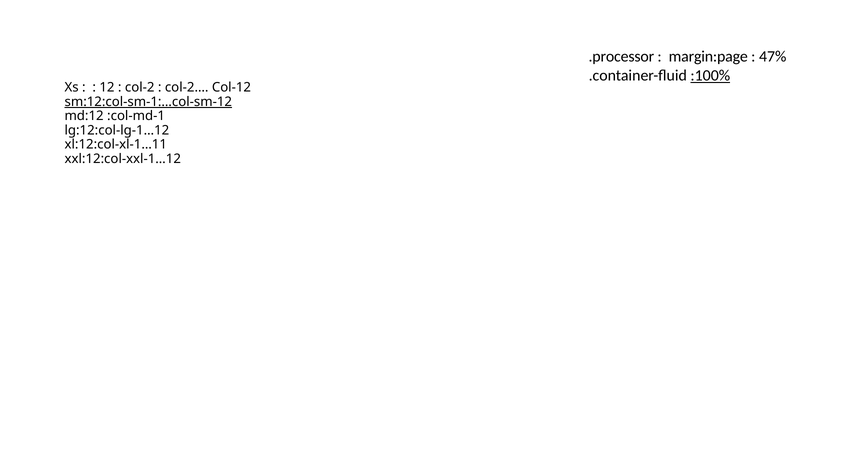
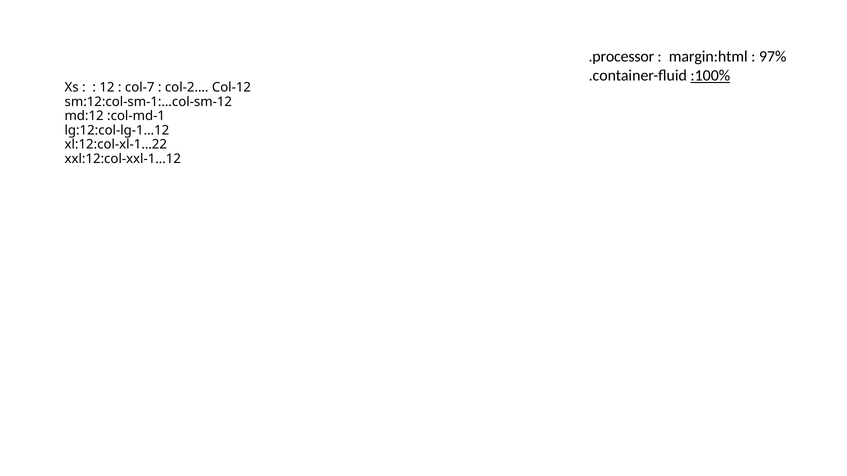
margin:page: margin:page -> margin:html
47%: 47% -> 97%
col-2: col-2 -> col-7
sm:12:col-sm-1:…col-sm-12 underline: present -> none
xl:12:col-xl-1…11: xl:12:col-xl-1…11 -> xl:12:col-xl-1…22
